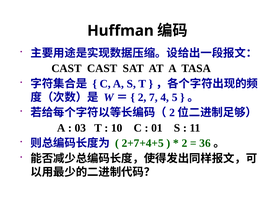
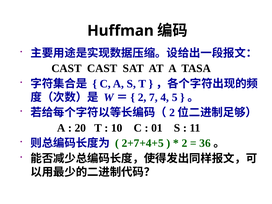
03: 03 -> 20
